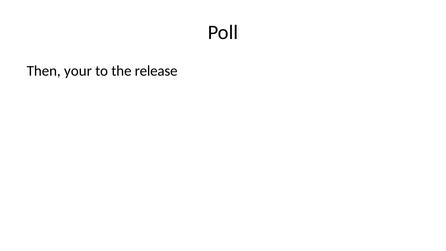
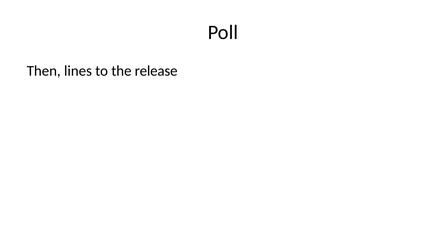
your: your -> lines
